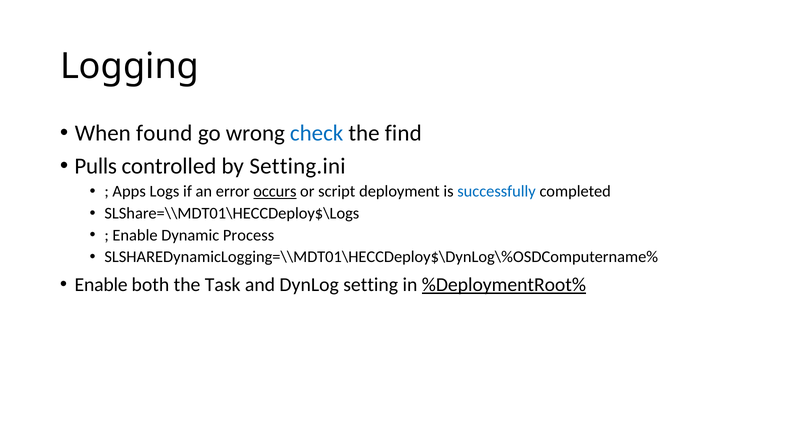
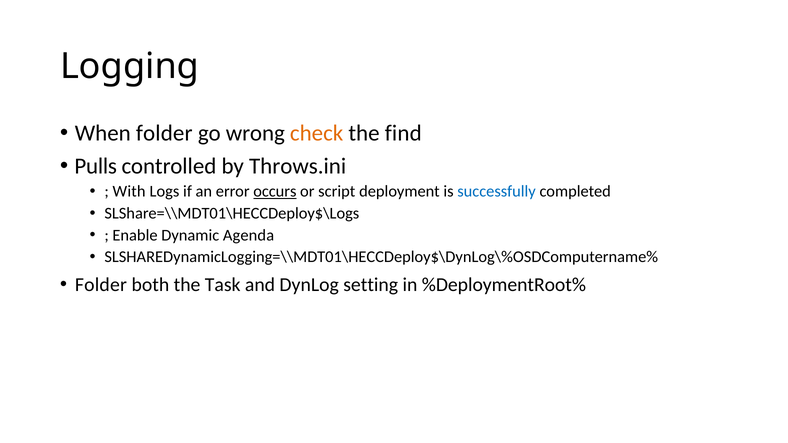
When found: found -> folder
check colour: blue -> orange
Setting.ini: Setting.ini -> Throws.ini
Apps: Apps -> With
Process: Process -> Agenda
Enable at (101, 285): Enable -> Folder
%DeploymentRoot% underline: present -> none
